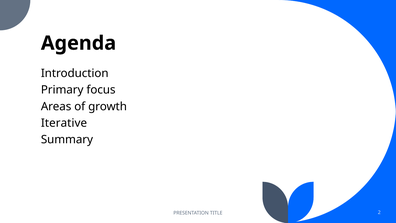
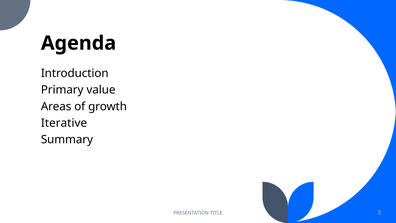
focus: focus -> value
